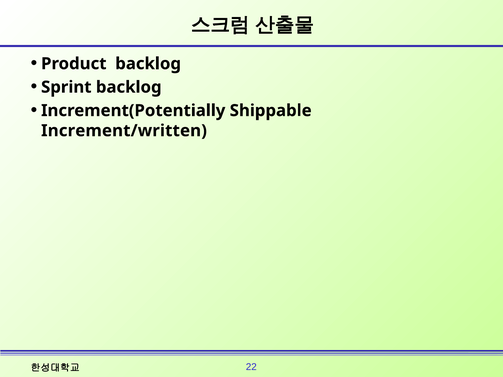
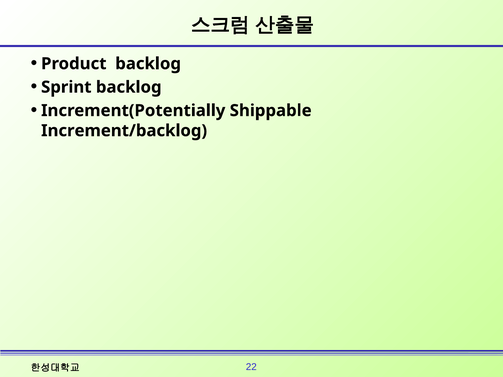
Increment/written: Increment/written -> Increment/backlog
